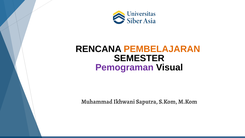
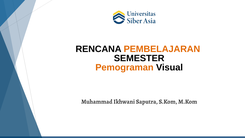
Pemograman colour: purple -> orange
